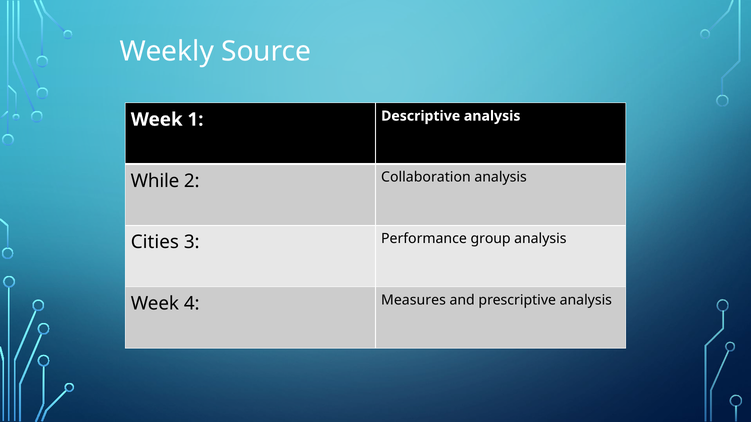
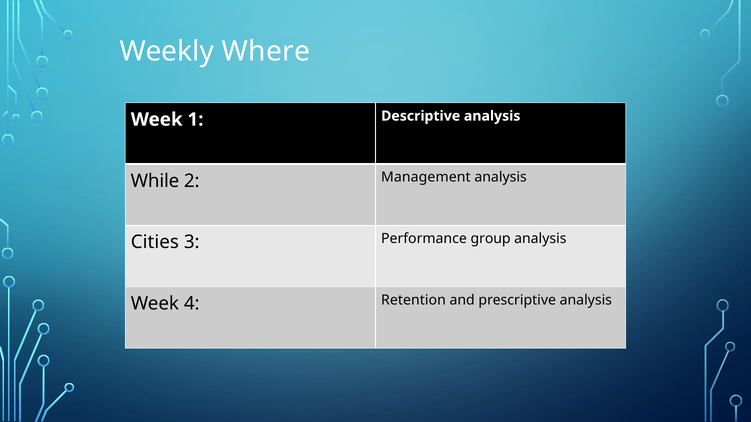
Source: Source -> Where
Collaboration: Collaboration -> Management
Measures: Measures -> Retention
